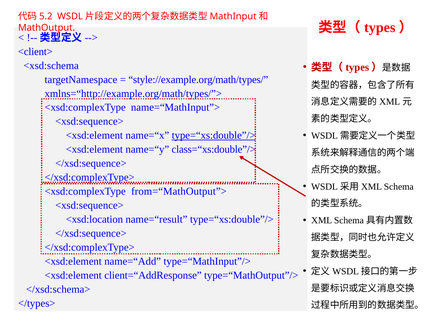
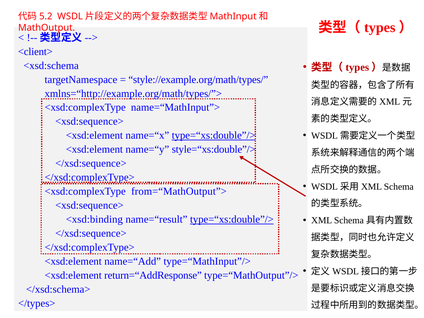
class=“xs:double”/>: class=“xs:double”/> -> style=“xs:double”/>
<xsd:location: <xsd:location -> <xsd:binding
type=“xs:double”/> at (232, 219) underline: none -> present
client=“AddResponse: client=“AddResponse -> return=“AddResponse
